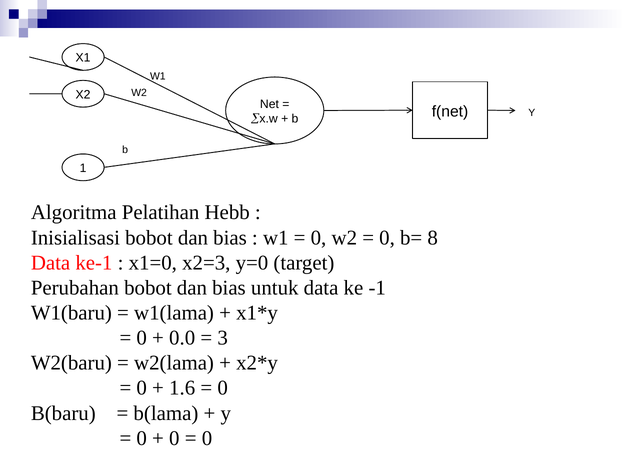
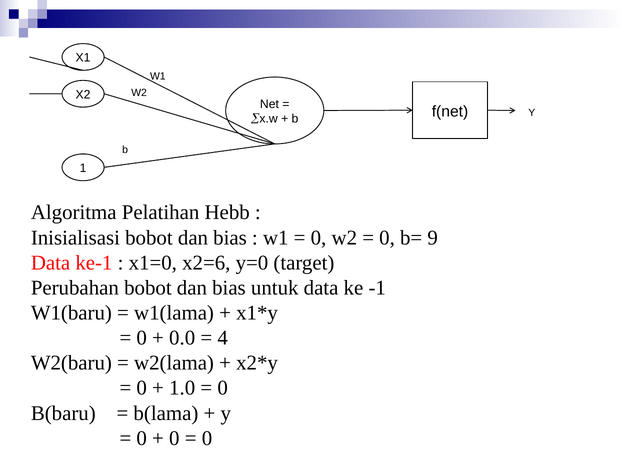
8: 8 -> 9
x2=3: x2=3 -> x2=6
3: 3 -> 4
1.6: 1.6 -> 1.0
